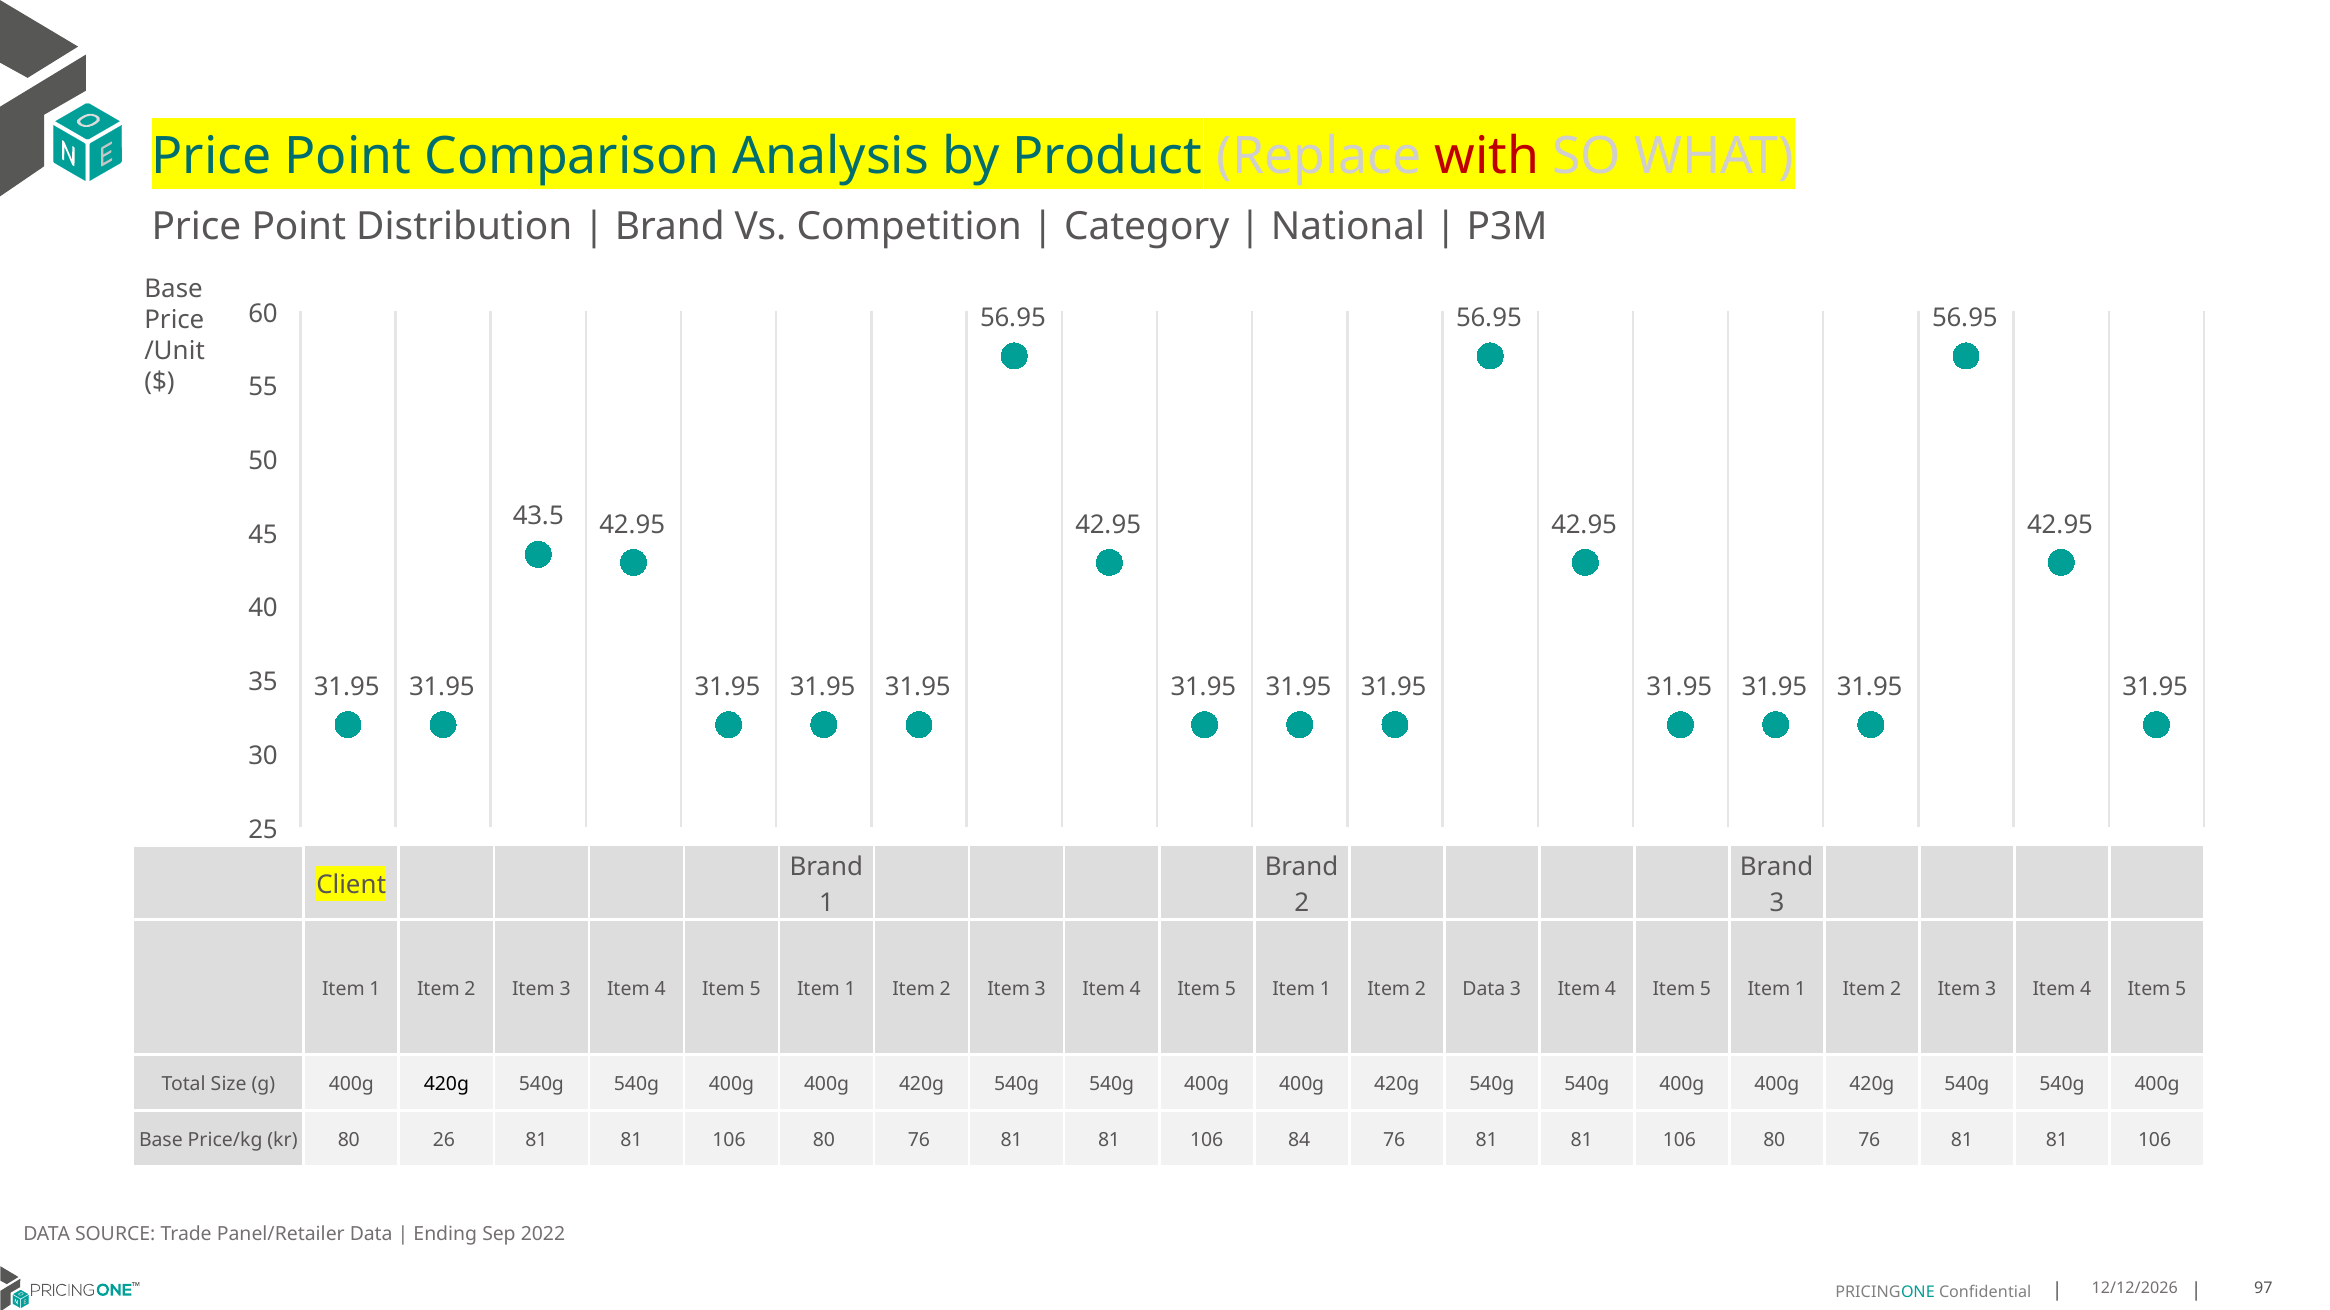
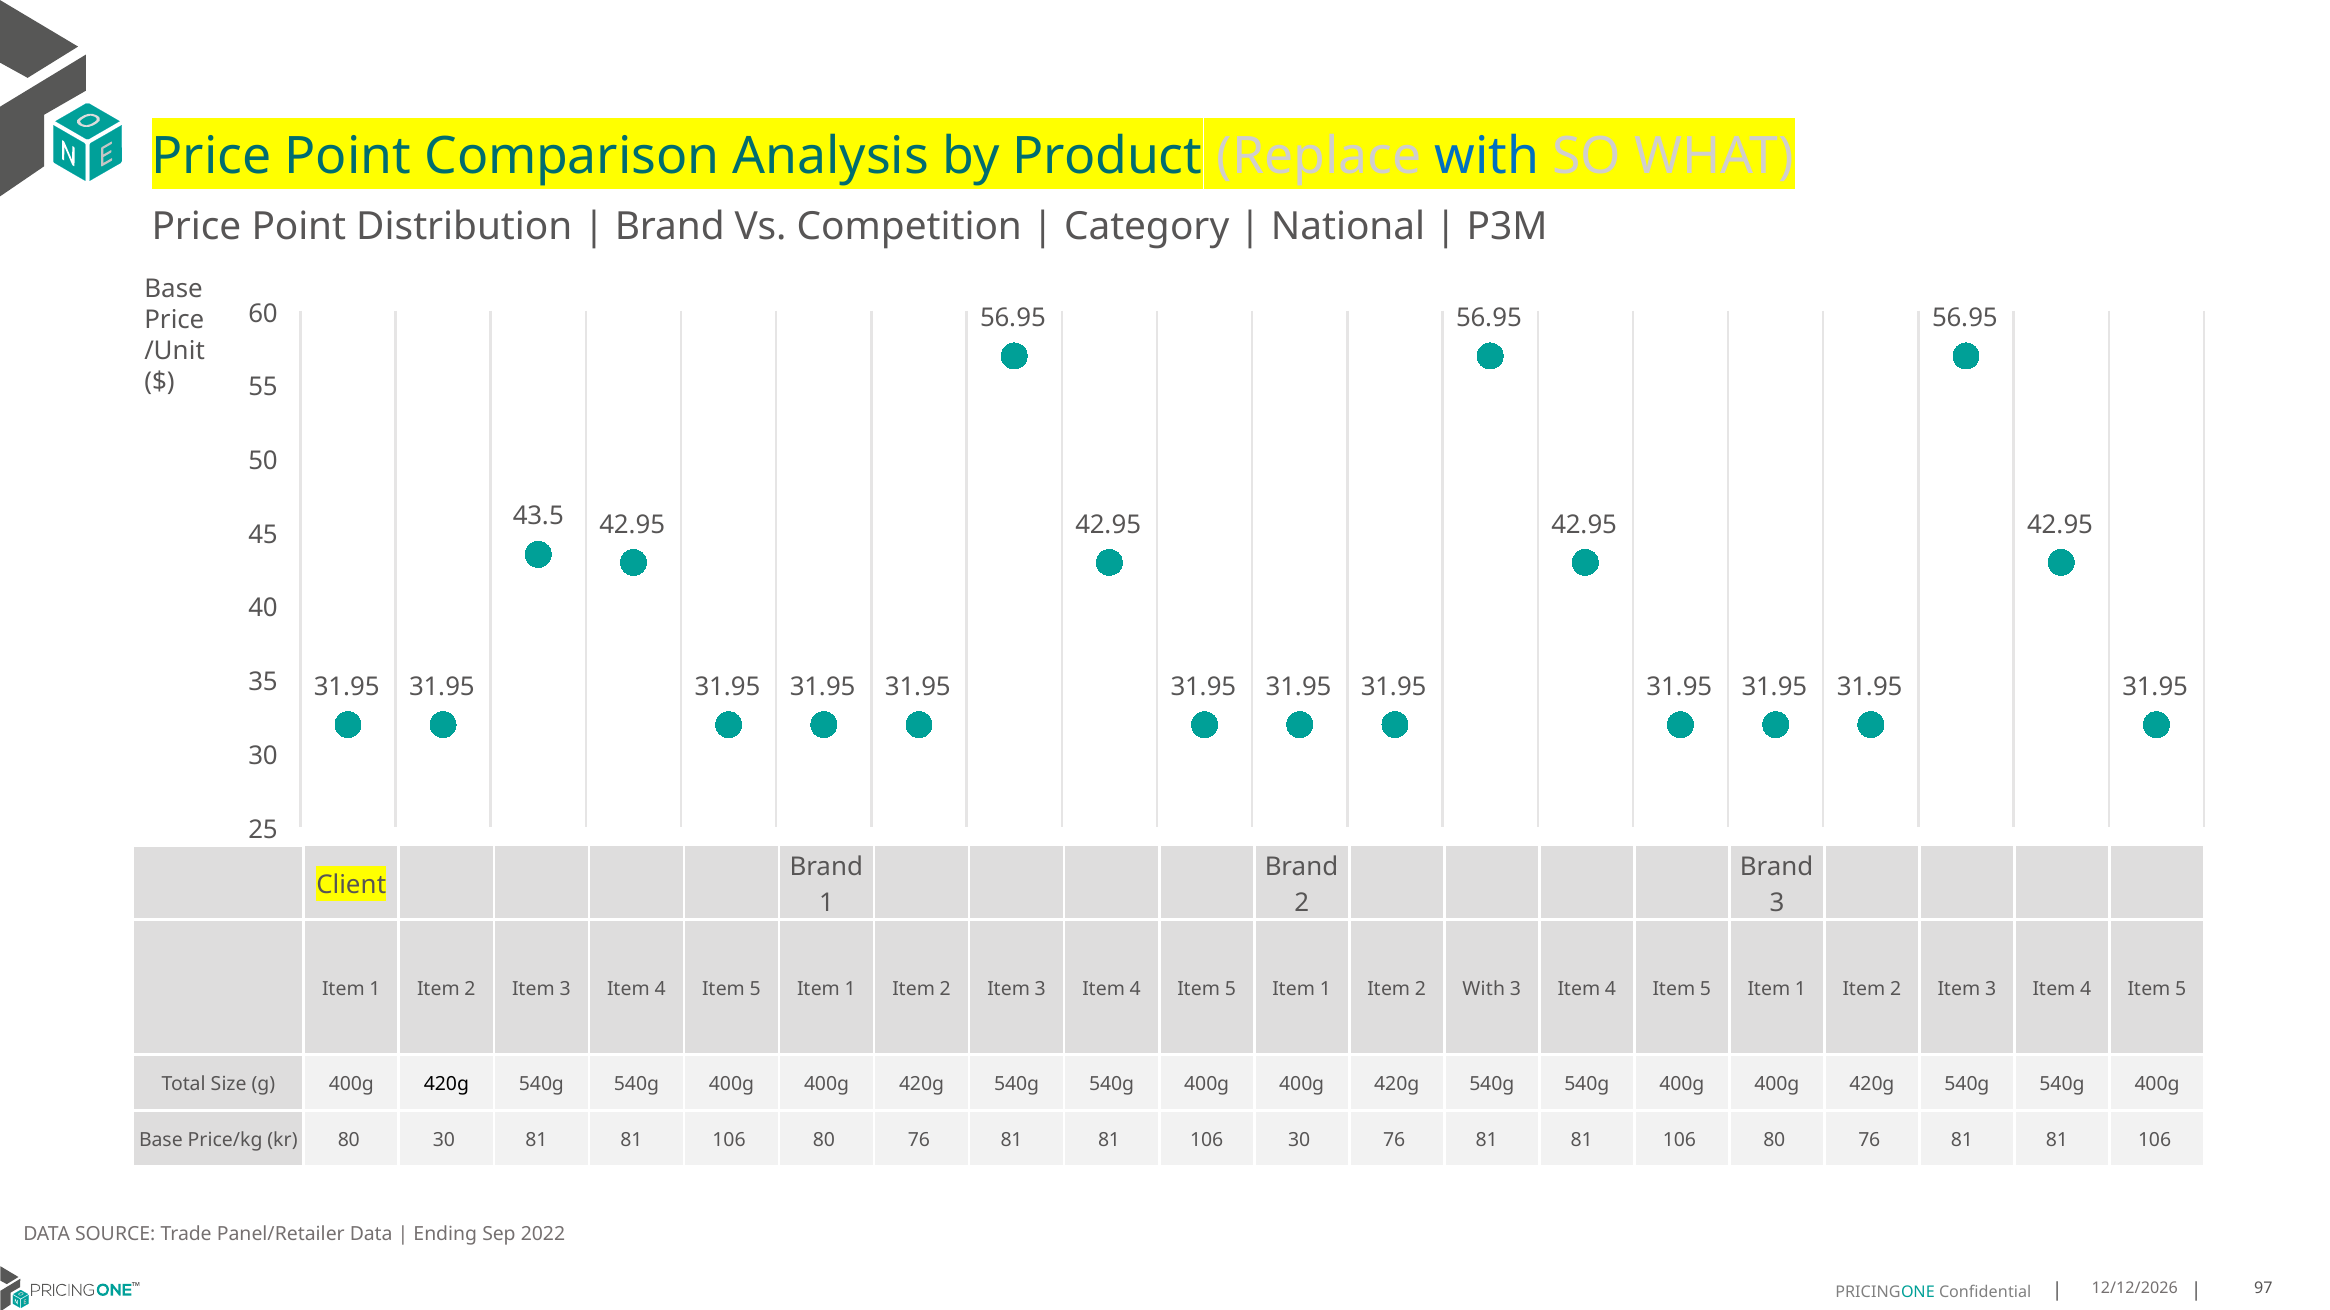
with at (1487, 157) colour: red -> blue
2 Data: Data -> With
80 26: 26 -> 30
106 84: 84 -> 30
